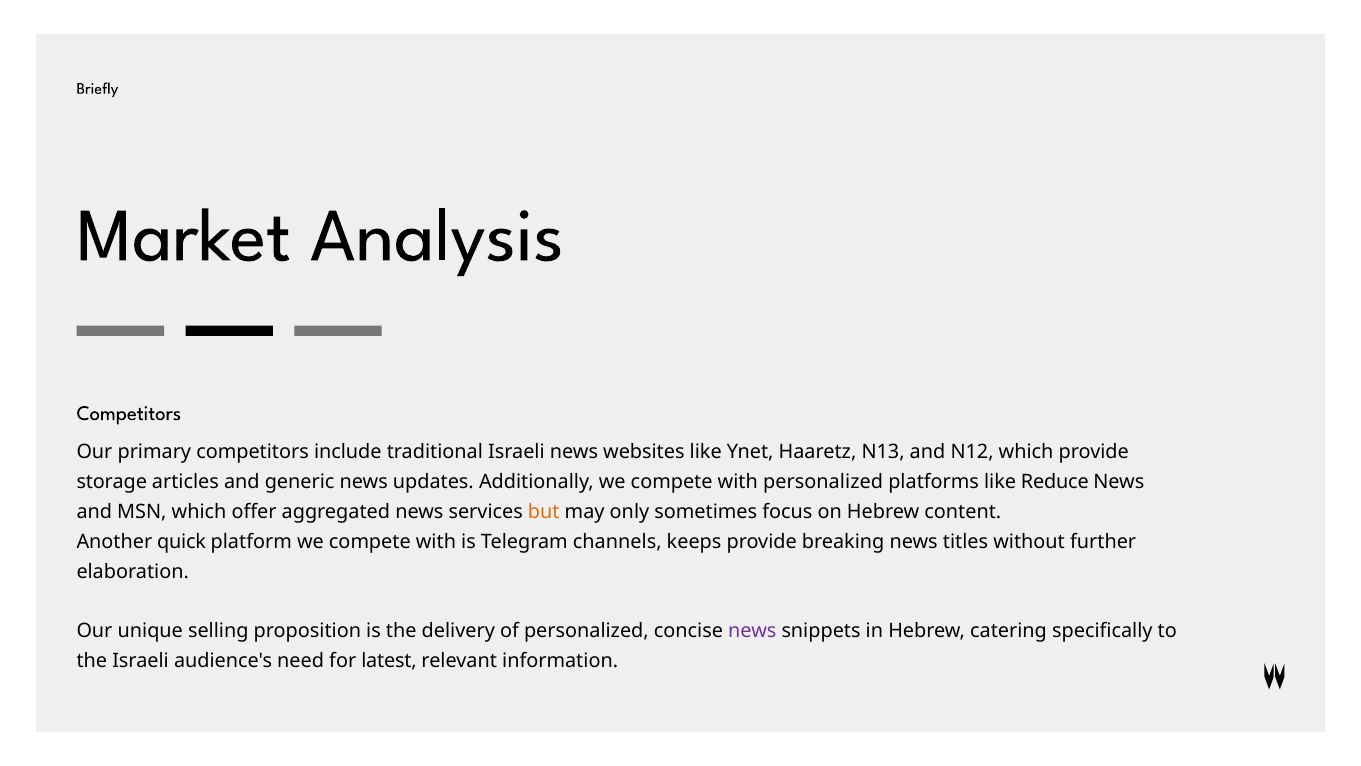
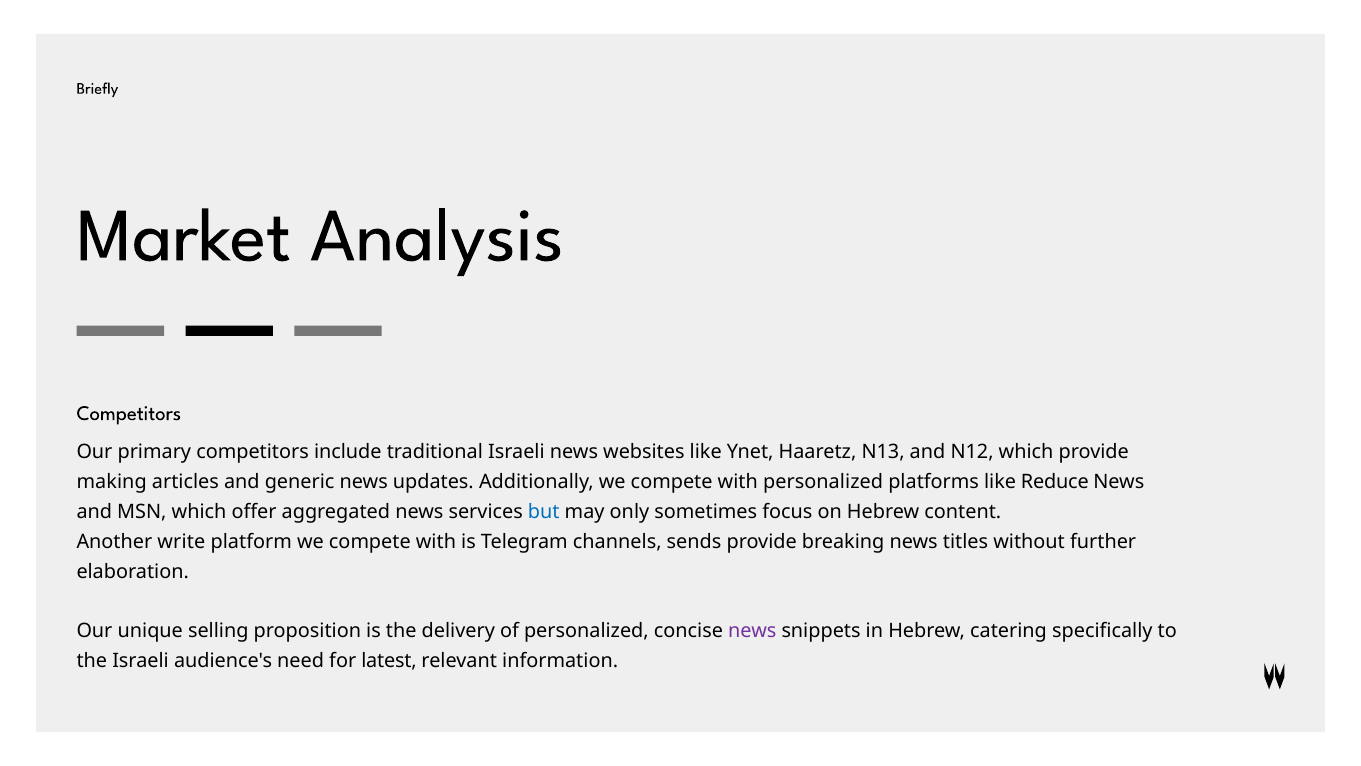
storage: storage -> making
but colour: orange -> blue
quick: quick -> write
keeps: keeps -> sends
